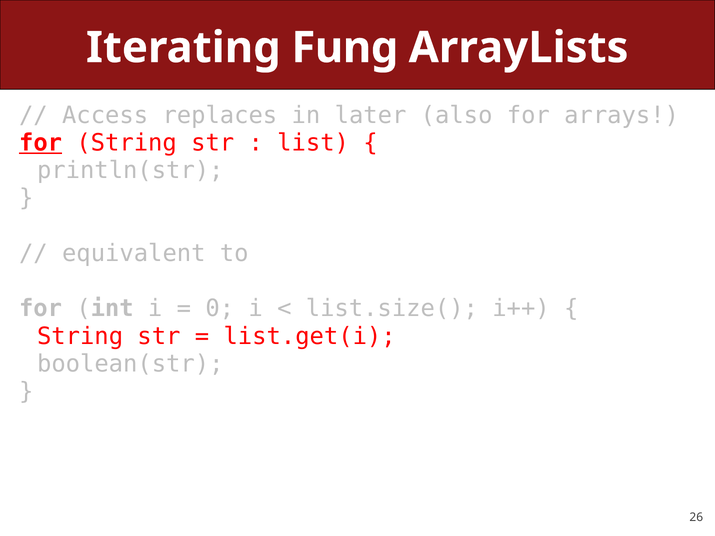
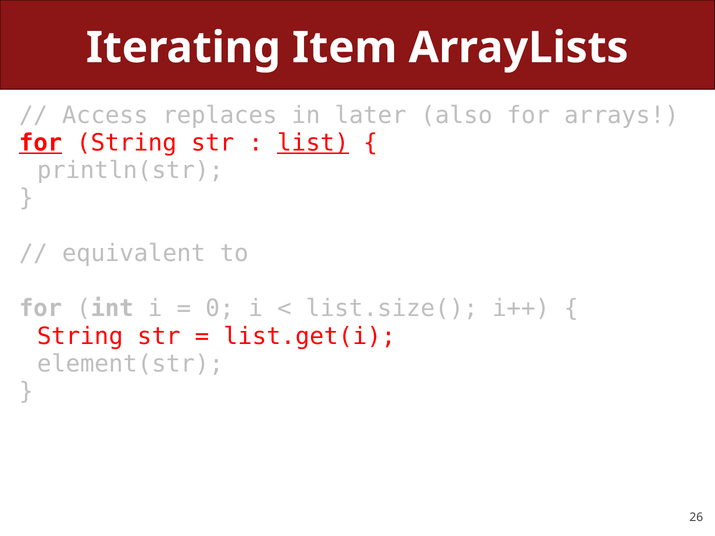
Fung: Fung -> Item
list underline: none -> present
boolean(str: boolean(str -> element(str
